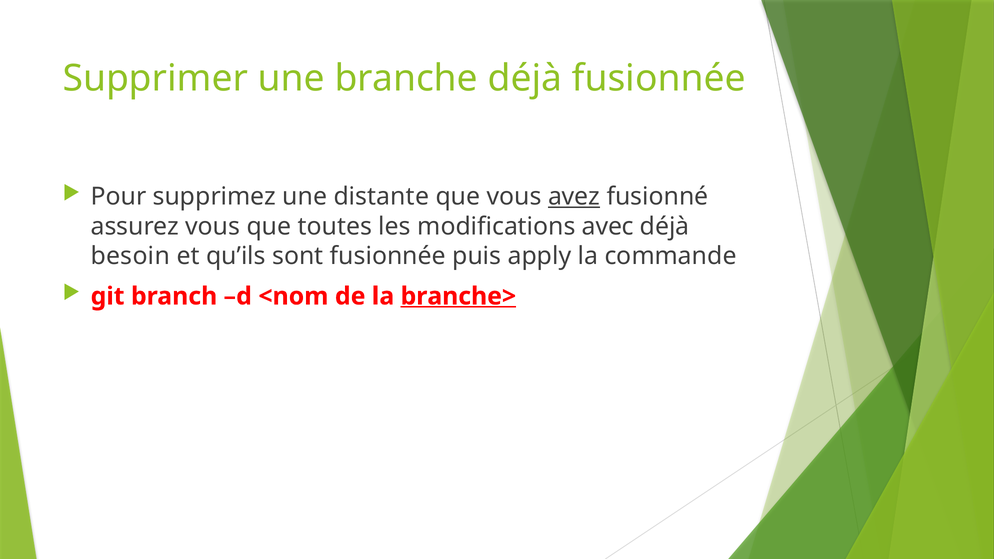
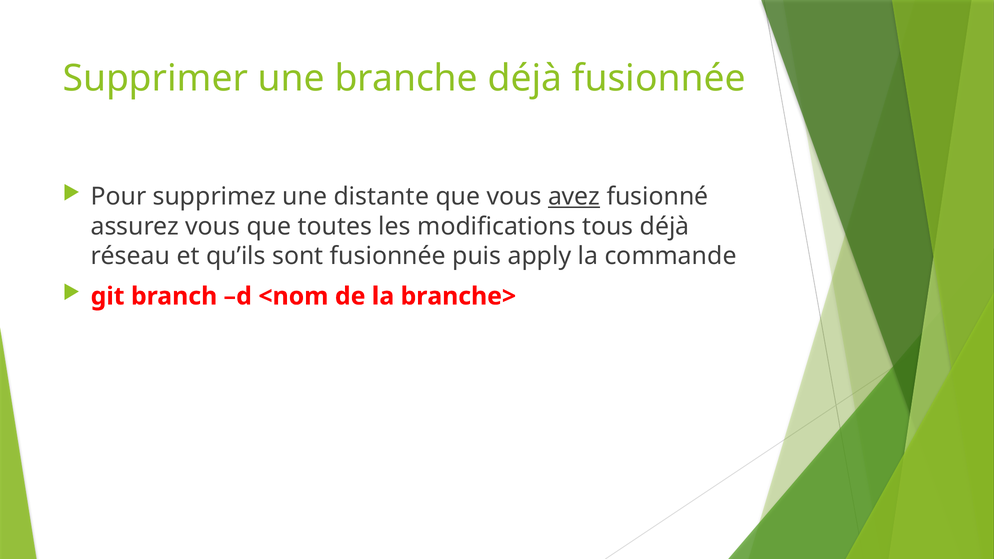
avec: avec -> tous
besoin: besoin -> réseau
branche> underline: present -> none
